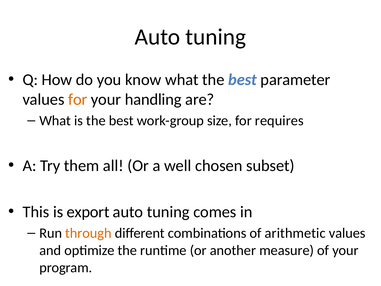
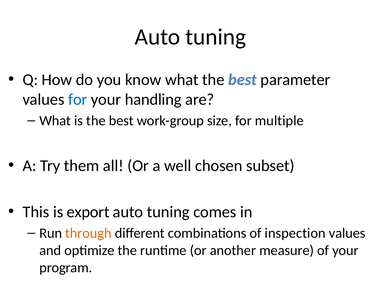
for at (78, 99) colour: orange -> blue
requires: requires -> multiple
arithmetic: arithmetic -> inspection
